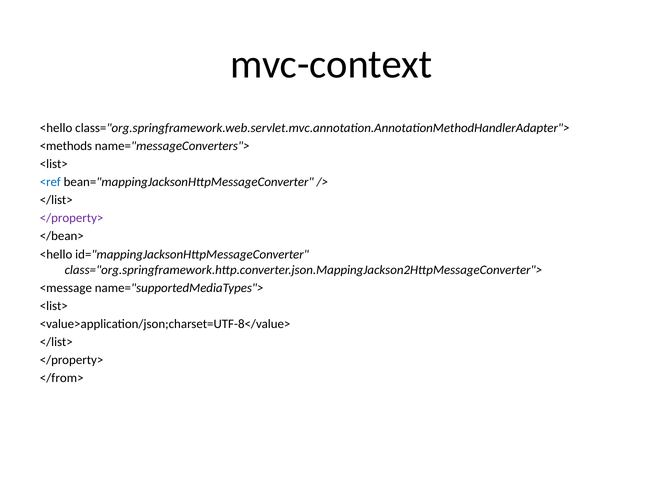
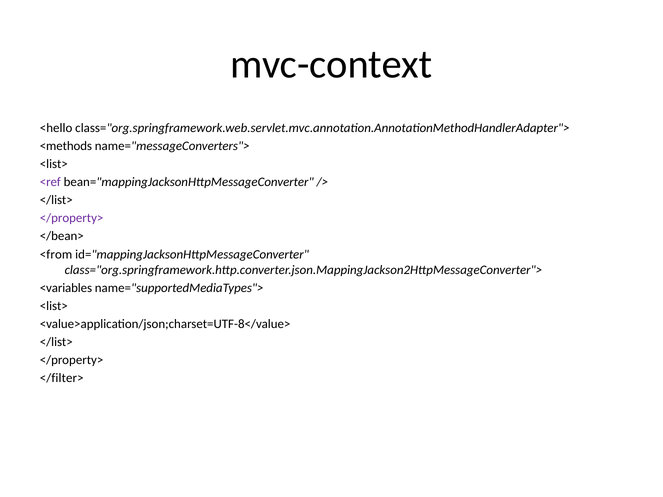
<ref colour: blue -> purple
<hello at (56, 254): <hello -> <from
<message: <message -> <variables
</from>: </from> -> </filter>
